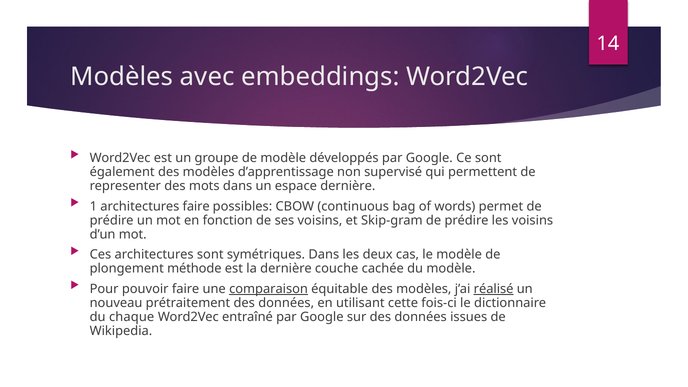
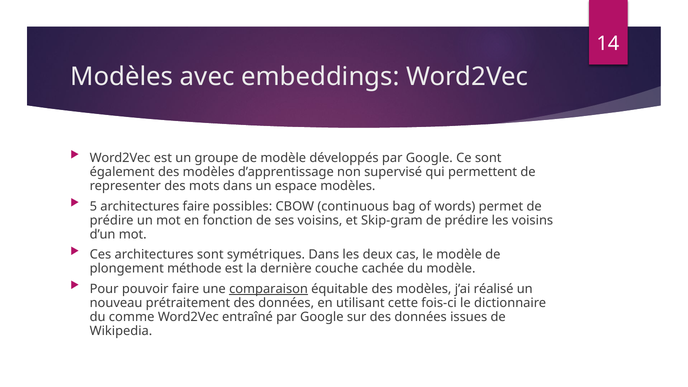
espace dernière: dernière -> modèles
1: 1 -> 5
réalisé underline: present -> none
chaque: chaque -> comme
